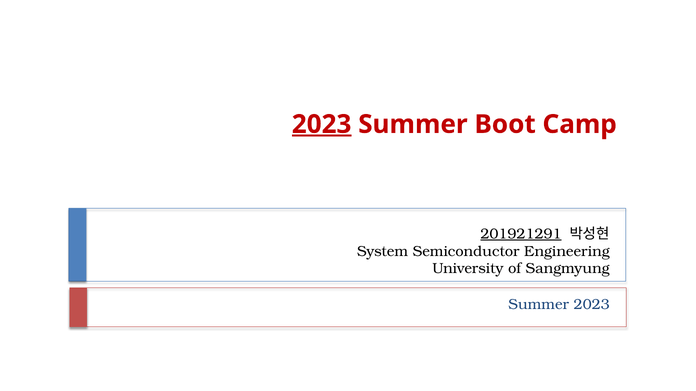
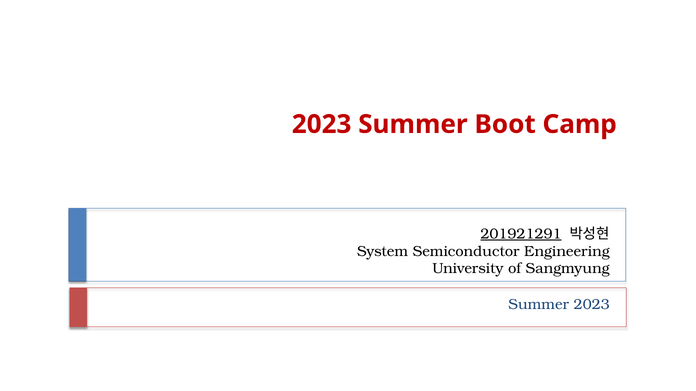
2023 at (322, 124) underline: present -> none
